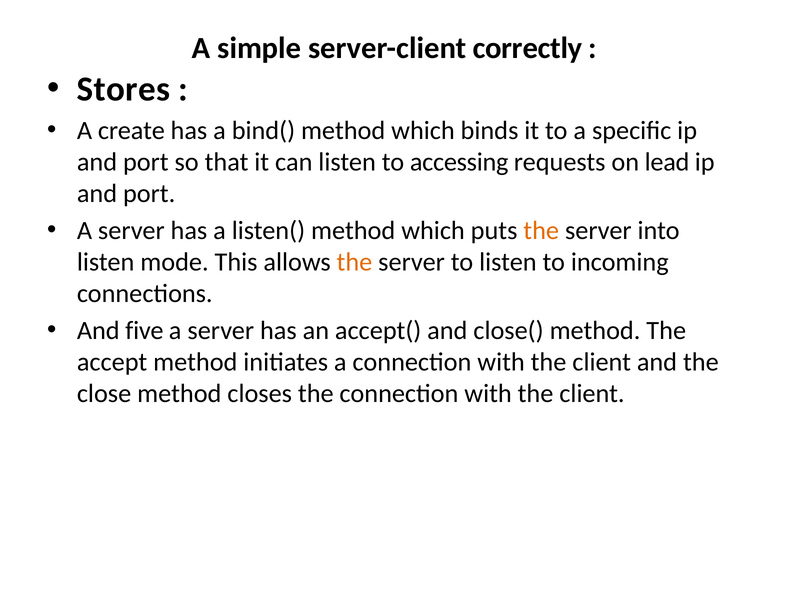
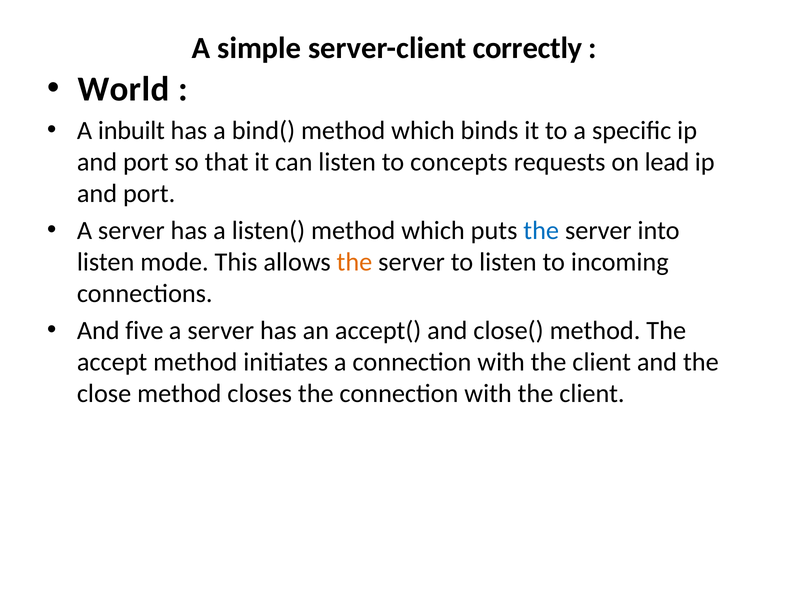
Stores: Stores -> World
create: create -> inbuilt
accessing: accessing -> concepts
the at (541, 230) colour: orange -> blue
